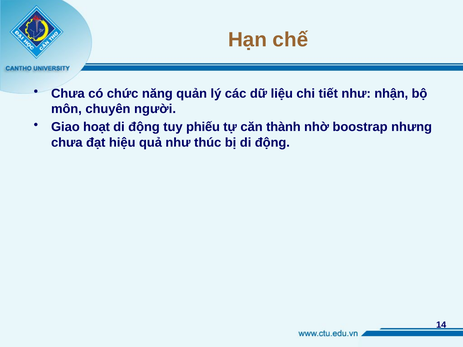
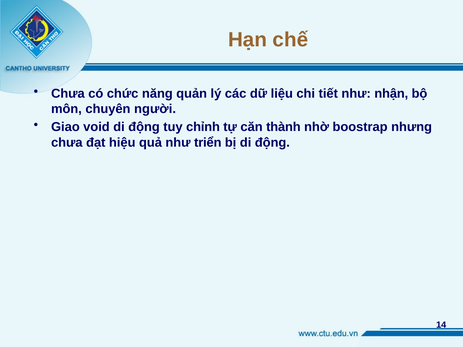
hoạt: hoạt -> void
phiếu: phiếu -> chỉnh
thúc: thúc -> triển
